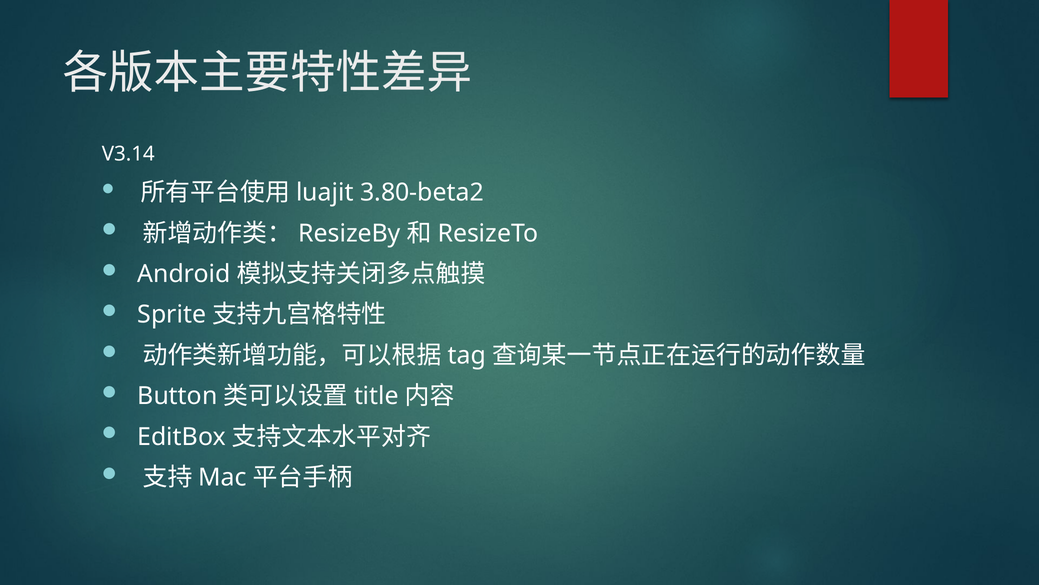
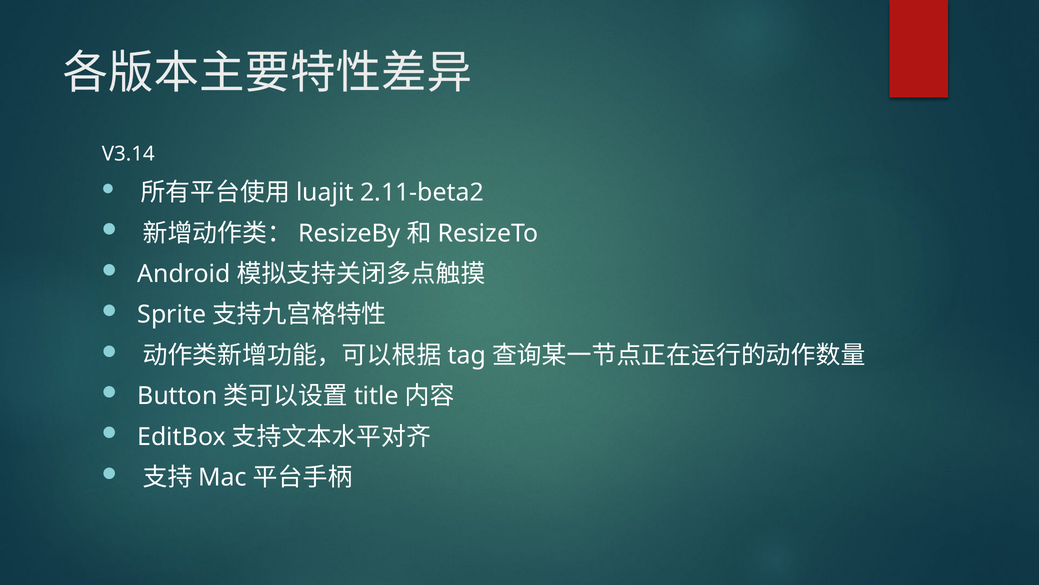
3.80-beta2: 3.80-beta2 -> 2.11-beta2
